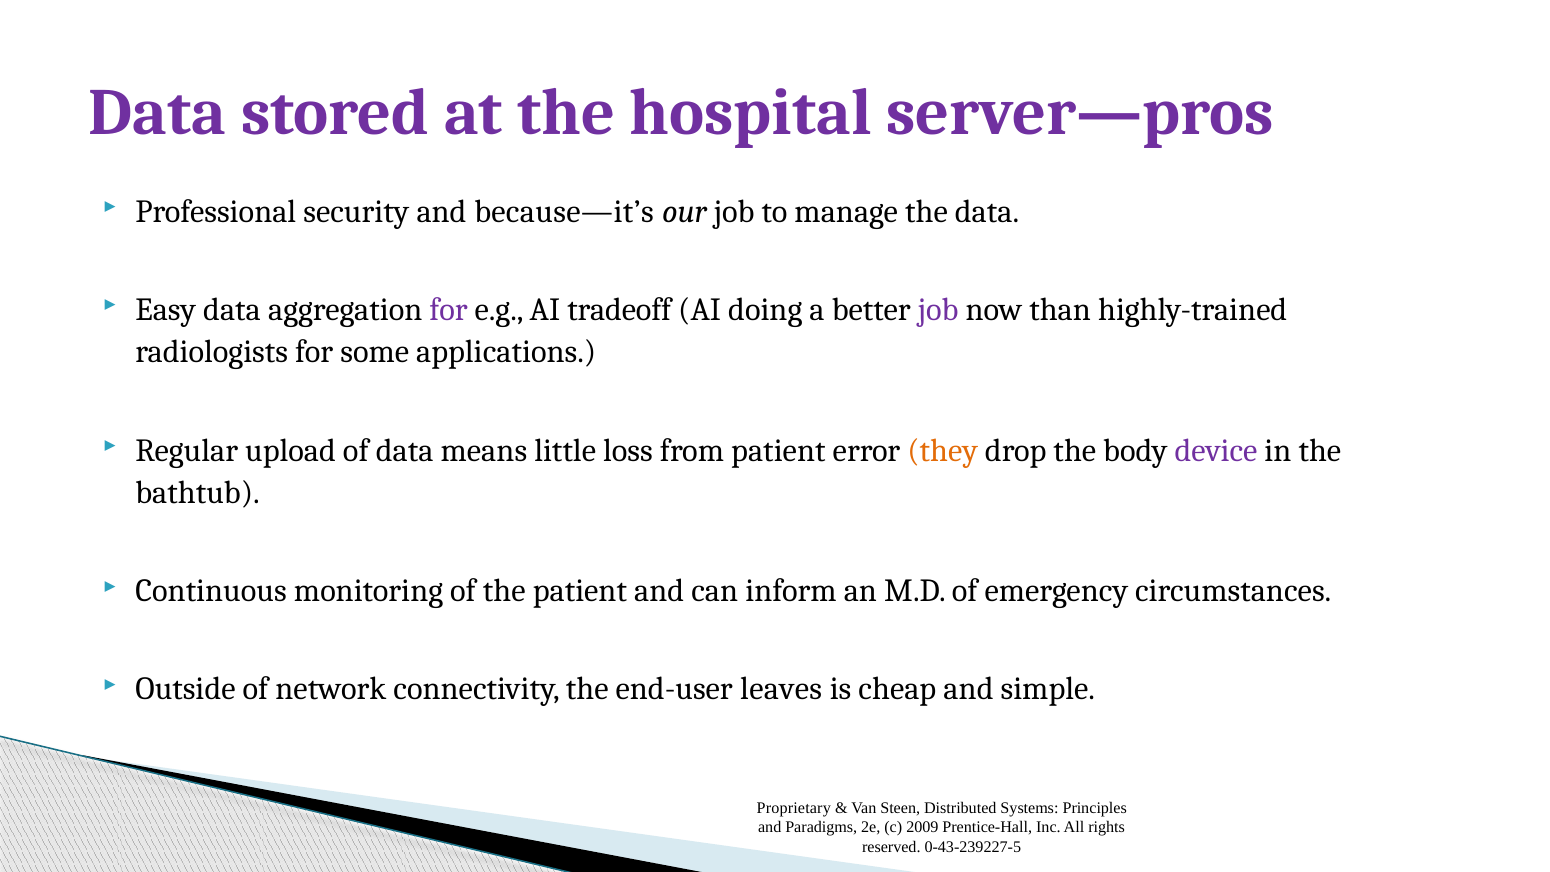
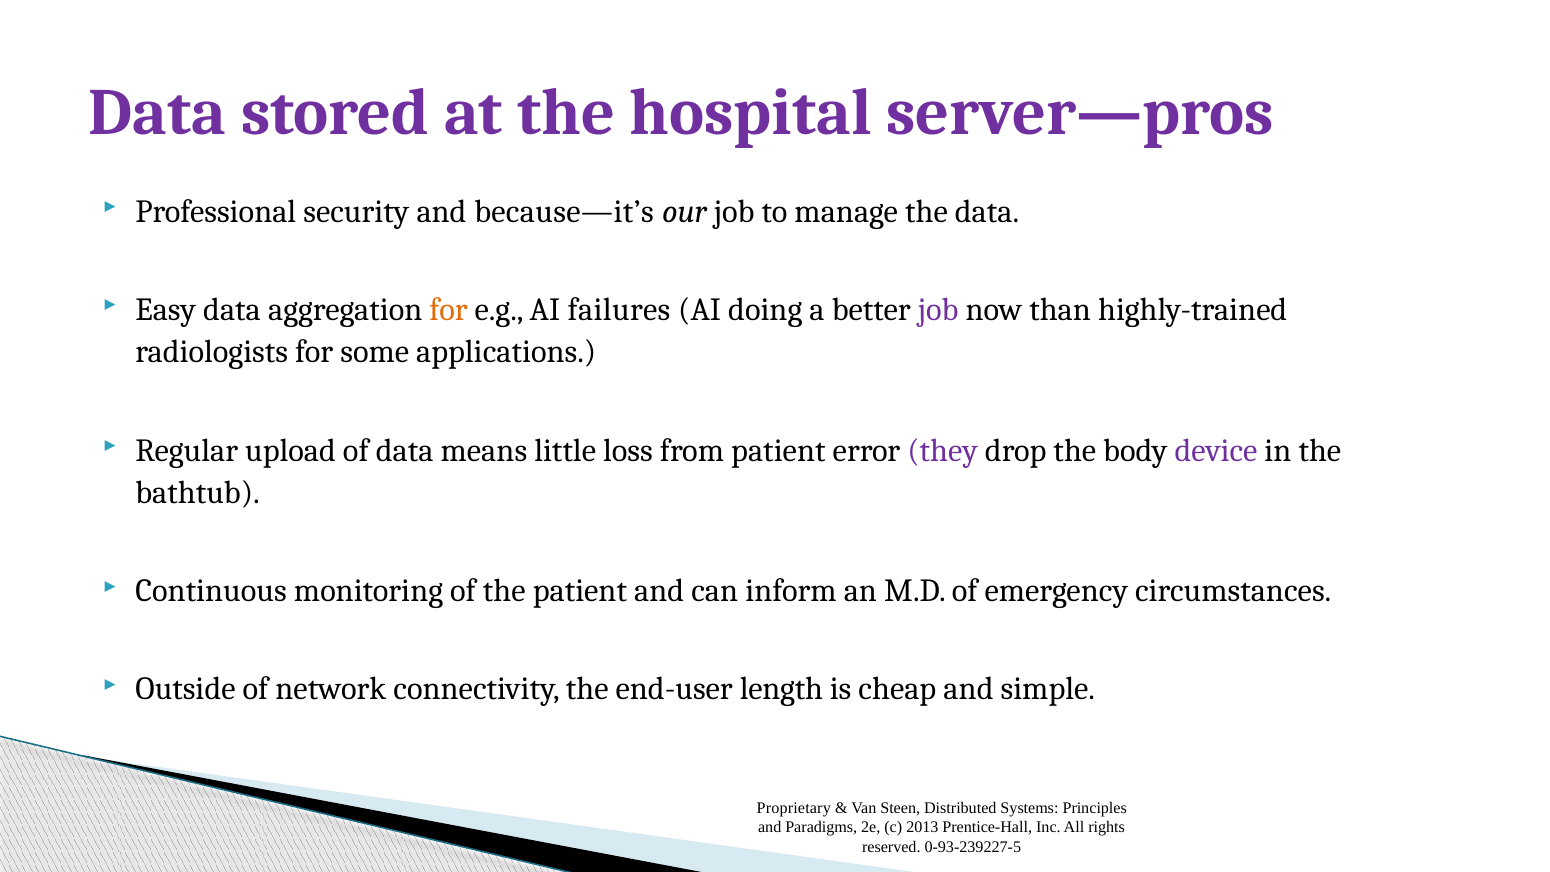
for at (449, 310) colour: purple -> orange
tradeoff: tradeoff -> failures
they colour: orange -> purple
leaves: leaves -> length
2009: 2009 -> 2013
0-43-239227-5: 0-43-239227-5 -> 0-93-239227-5
